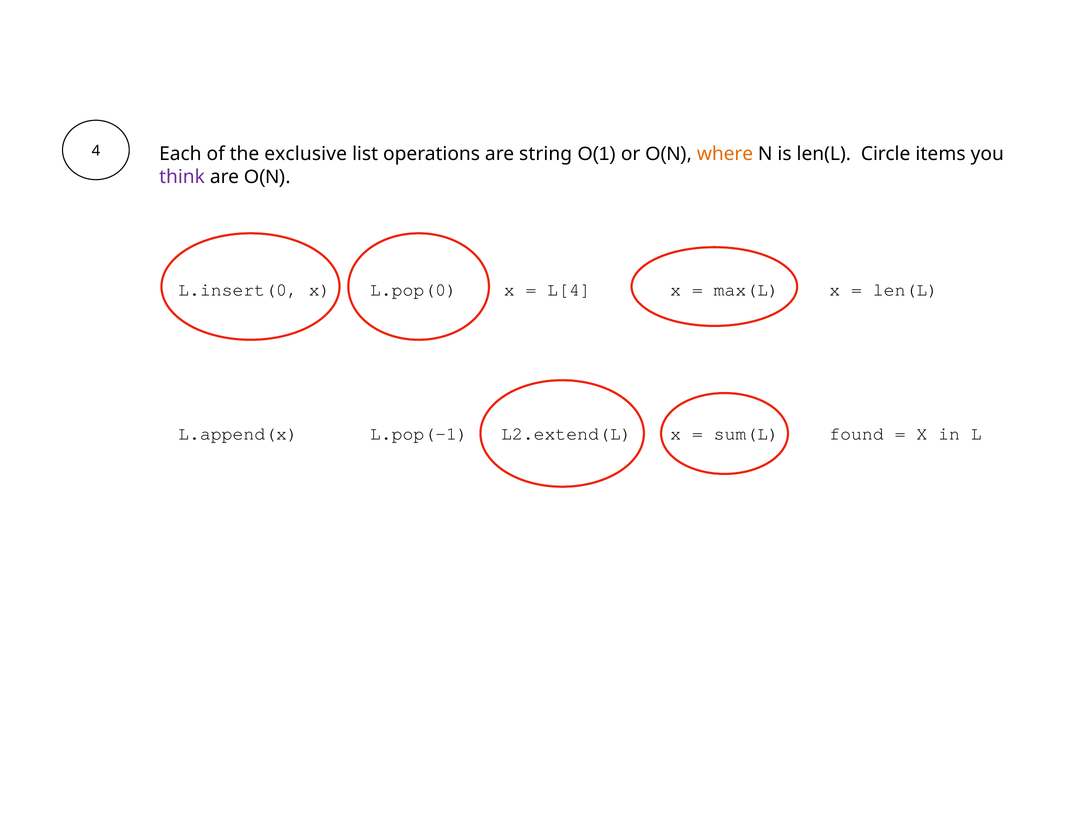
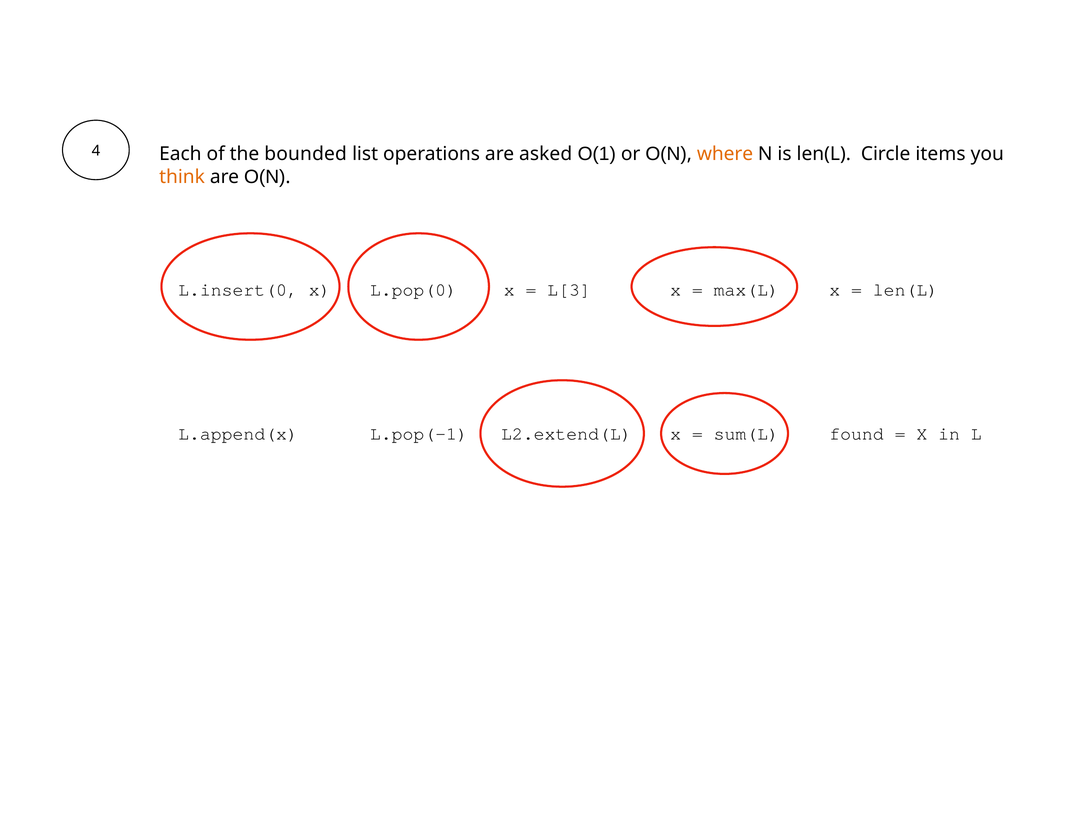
exclusive: exclusive -> bounded
string: string -> asked
think colour: purple -> orange
L[4: L[4 -> L[3
